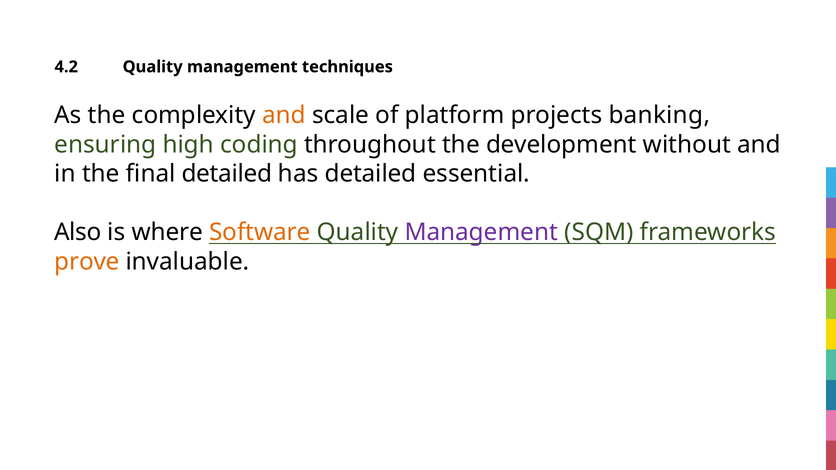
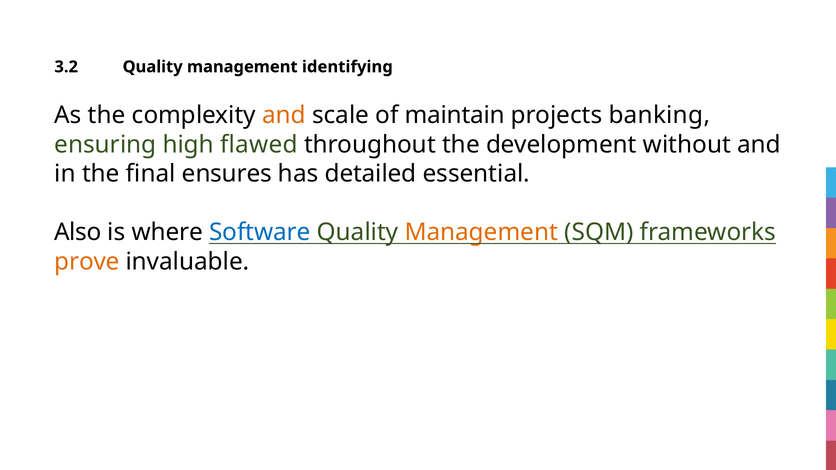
4.2: 4.2 -> 3.2
techniques: techniques -> identifying
platform: platform -> maintain
coding: coding -> flawed
final detailed: detailed -> ensures
Software colour: orange -> blue
Management at (481, 232) colour: purple -> orange
